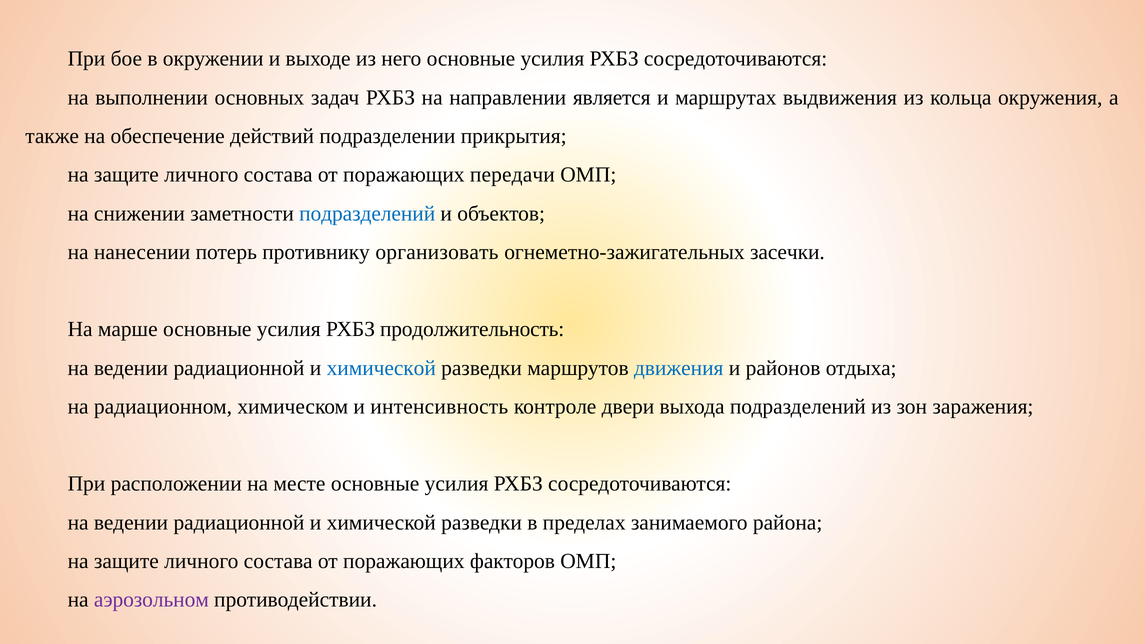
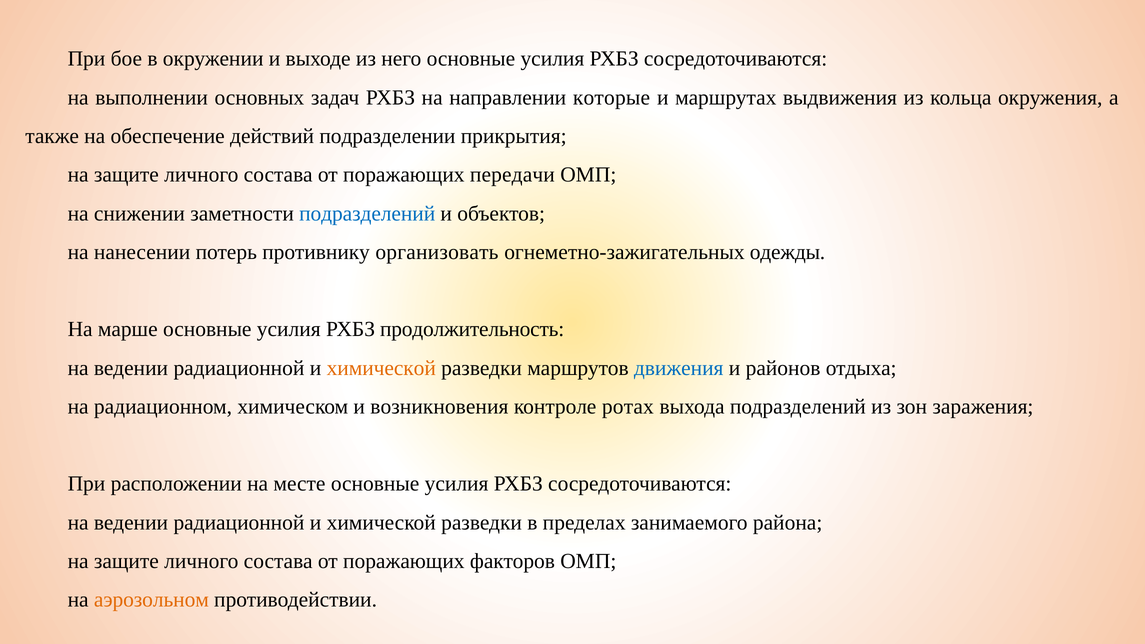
является: является -> которые
засечки: засечки -> одежды
химической at (381, 368) colour: blue -> orange
интенсивность: интенсивность -> возникновения
двери: двери -> ротах
аэрозольном colour: purple -> orange
